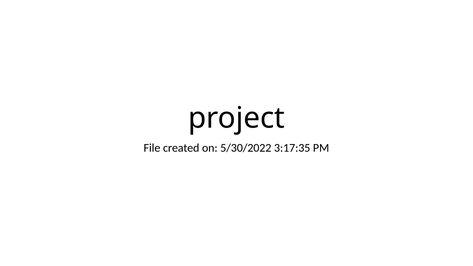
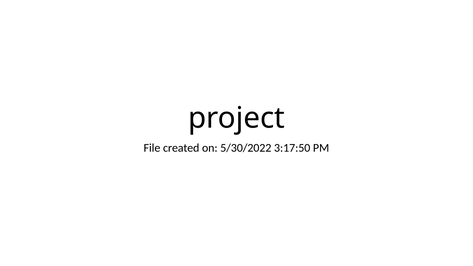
3:17:35: 3:17:35 -> 3:17:50
